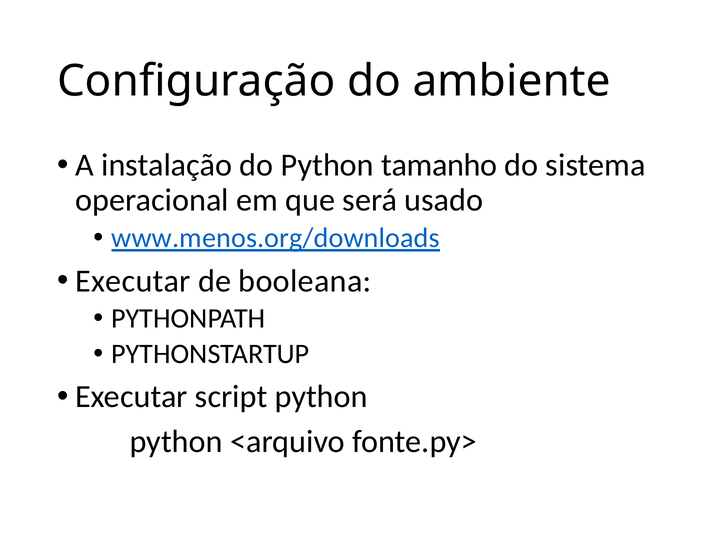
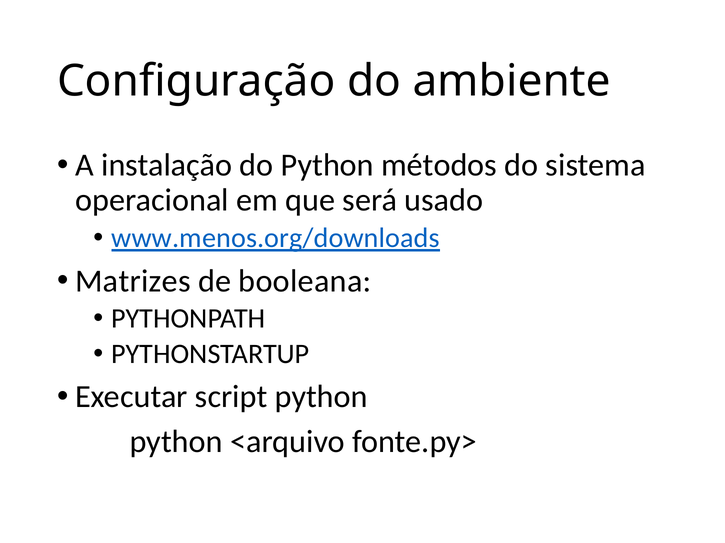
tamanho: tamanho -> métodos
Executar at (133, 281): Executar -> Matrizes
